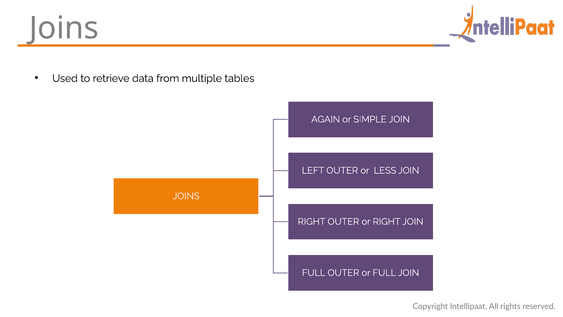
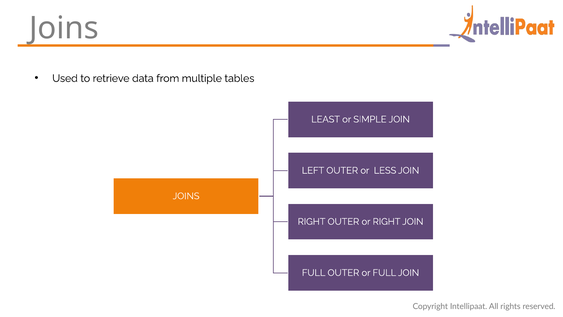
AGAIN: AGAIN -> LEAST
